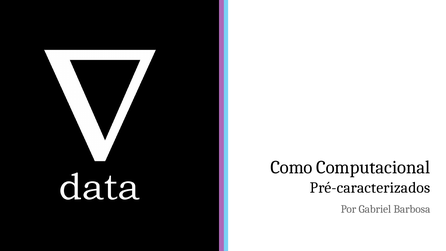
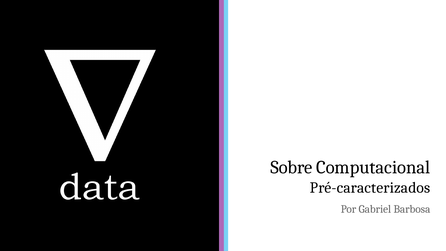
Como: Como -> Sobre
